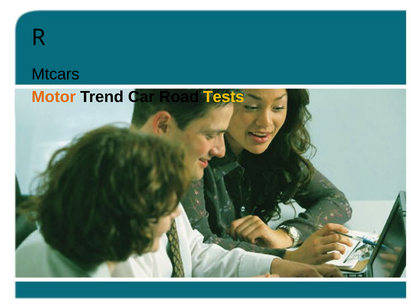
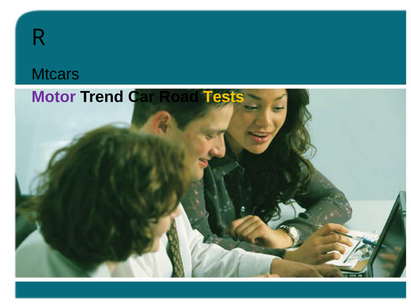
Motor colour: orange -> purple
